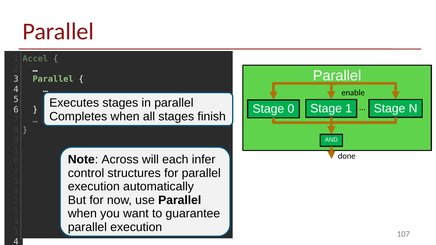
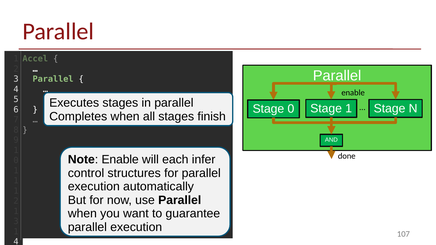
Note Across: Across -> Enable
